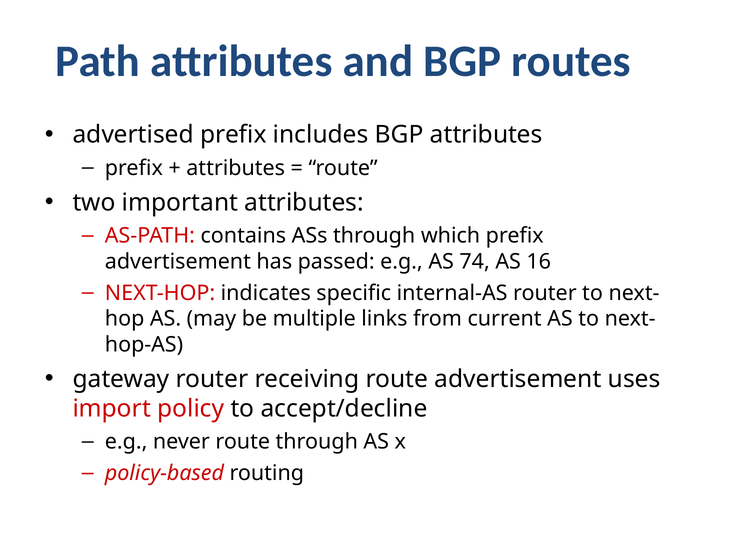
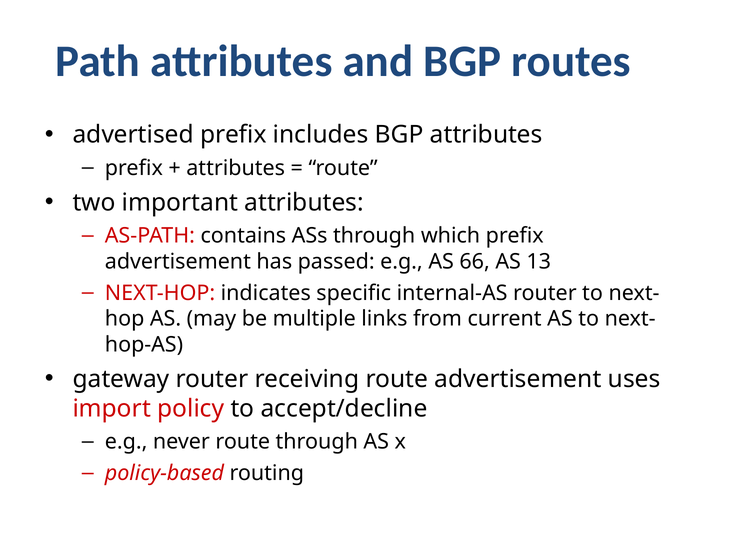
74: 74 -> 66
16: 16 -> 13
